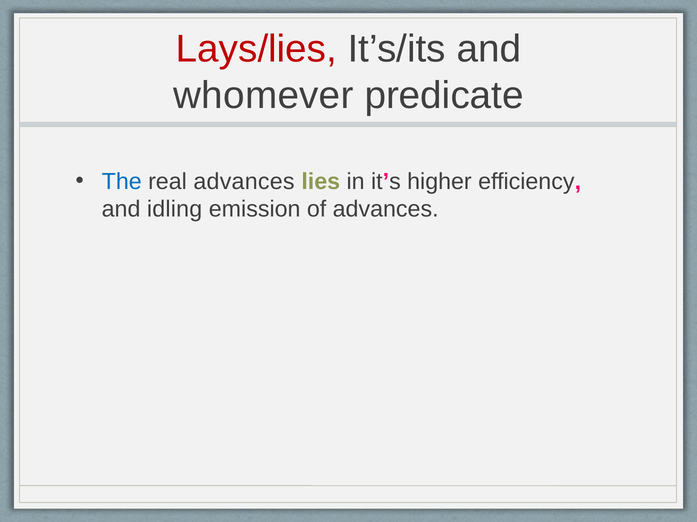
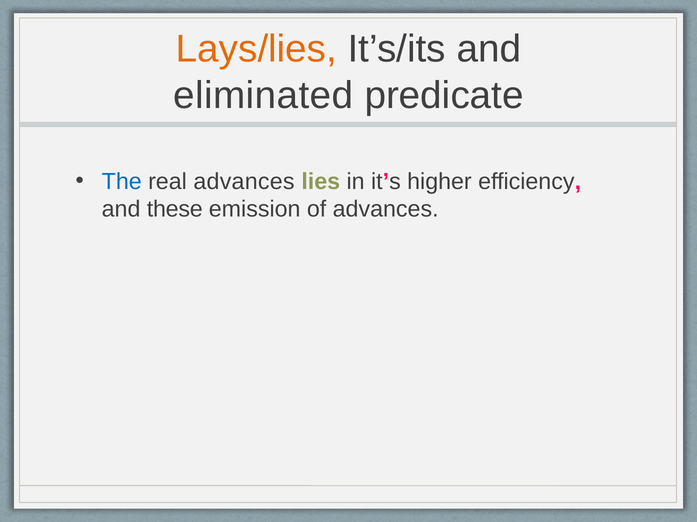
Lays/lies colour: red -> orange
whomever: whomever -> eliminated
idling: idling -> these
